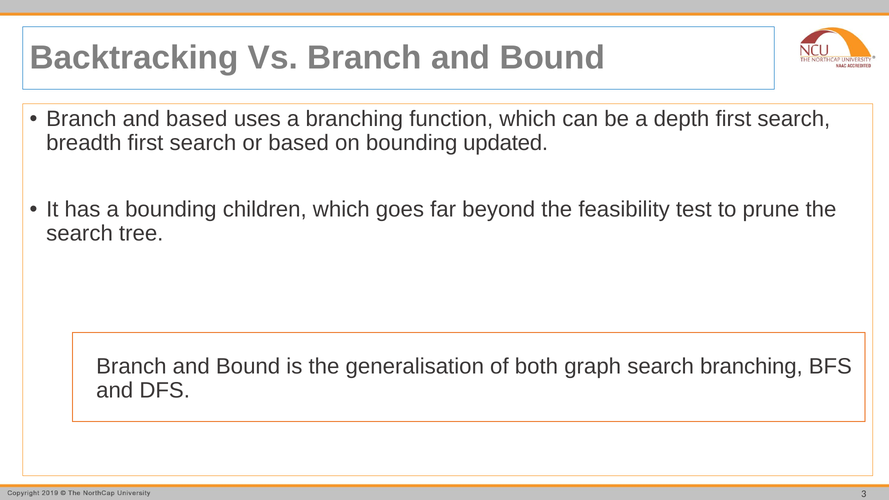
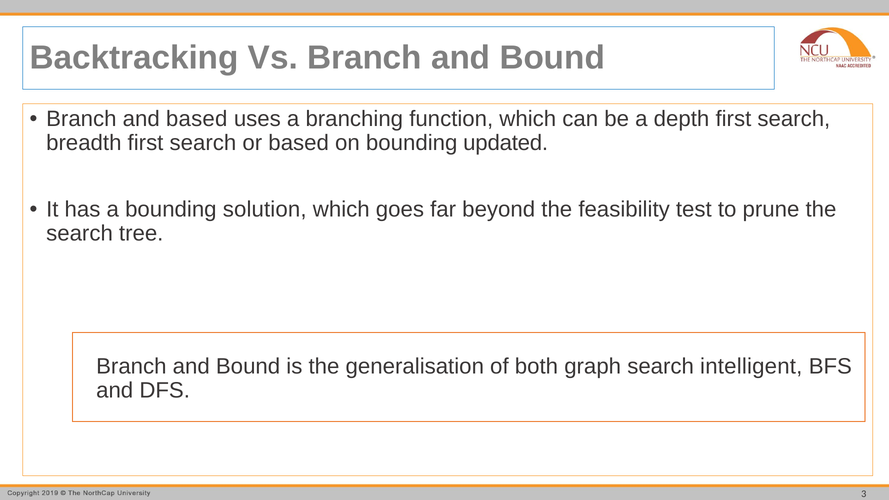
children: children -> solution
search branching: branching -> intelligent
